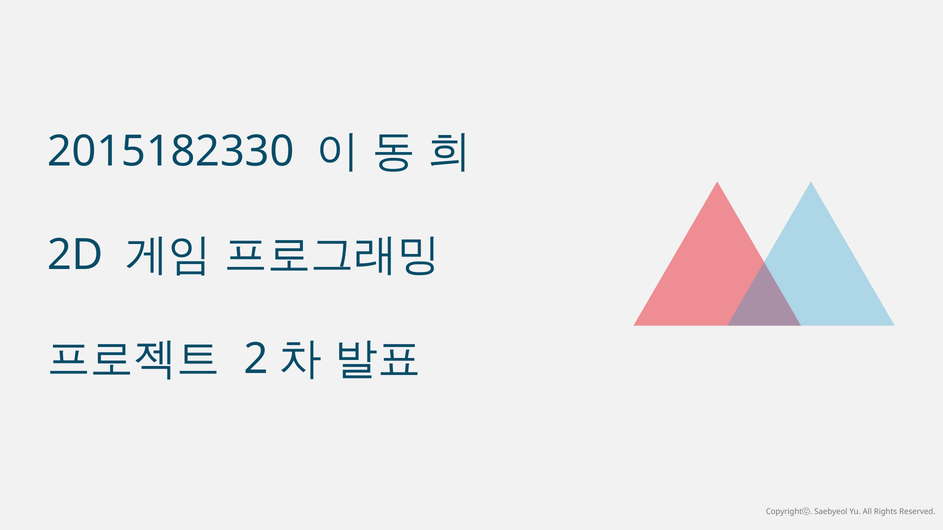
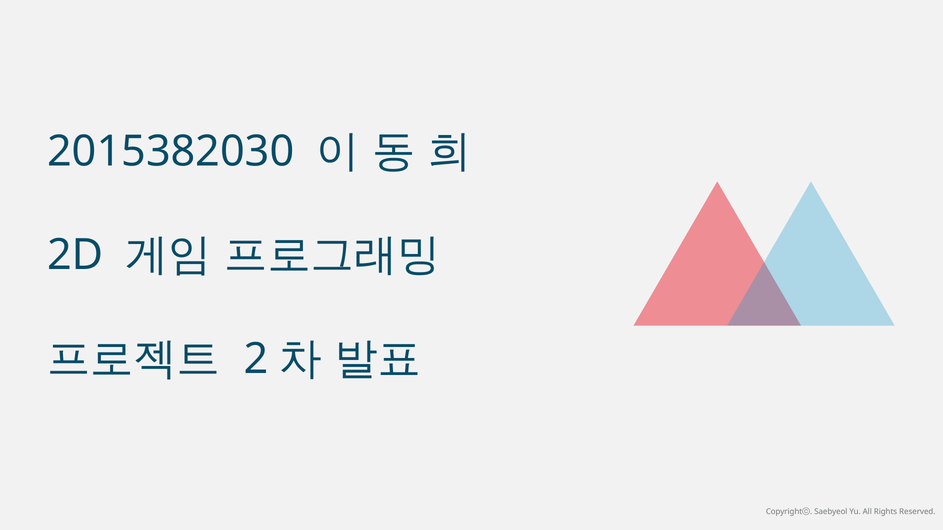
2015182330: 2015182330 -> 2015382030
